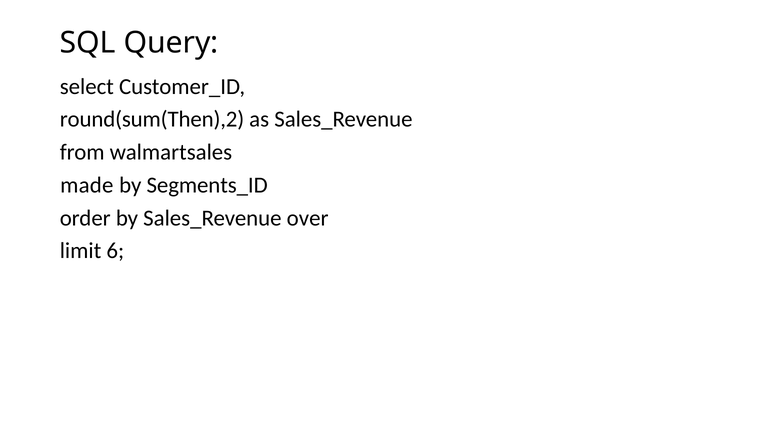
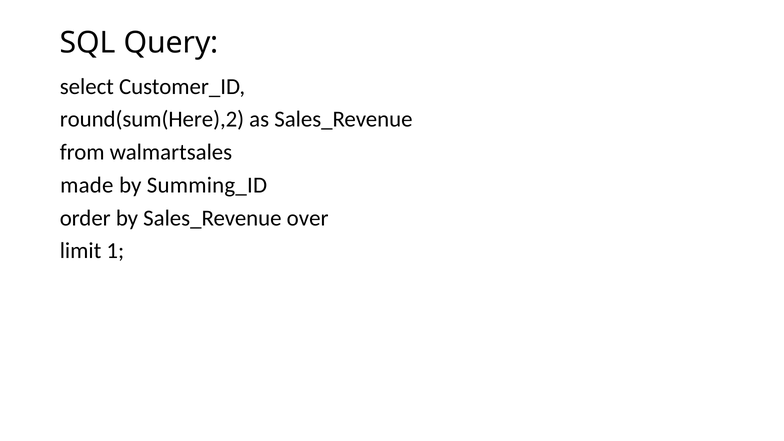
round(sum(Then),2: round(sum(Then),2 -> round(sum(Here),2
Segments_ID: Segments_ID -> Summing_ID
6: 6 -> 1
